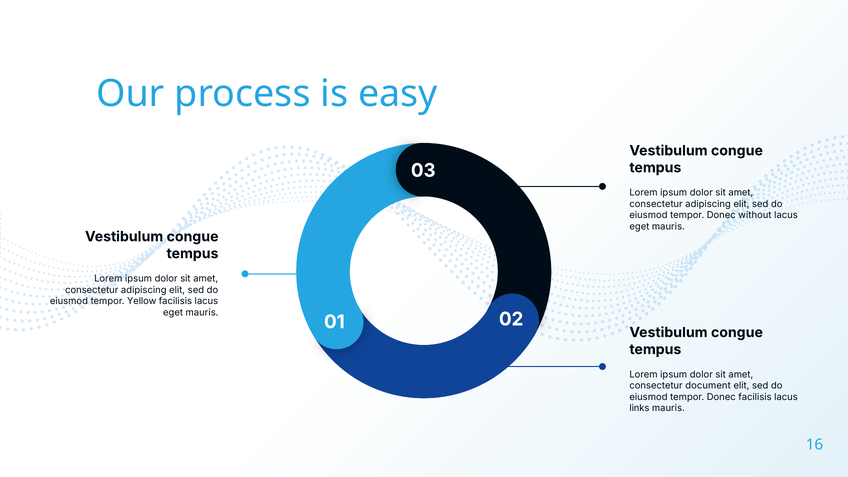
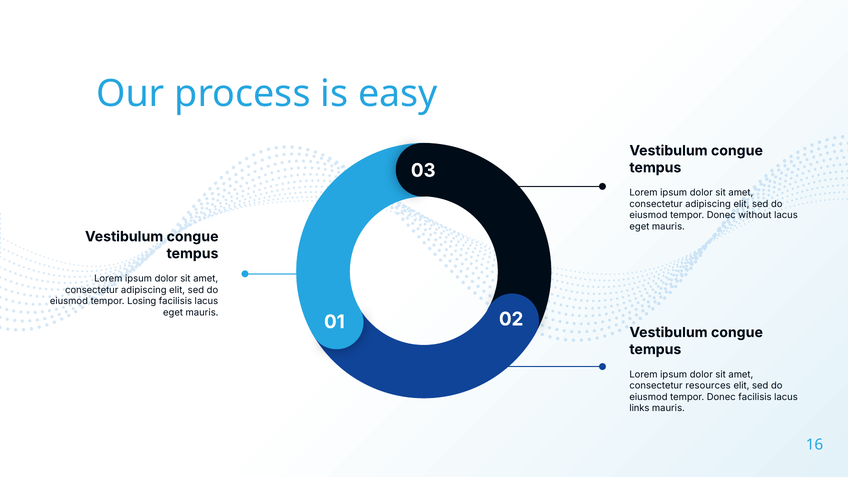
Yellow: Yellow -> Losing
document: document -> resources
